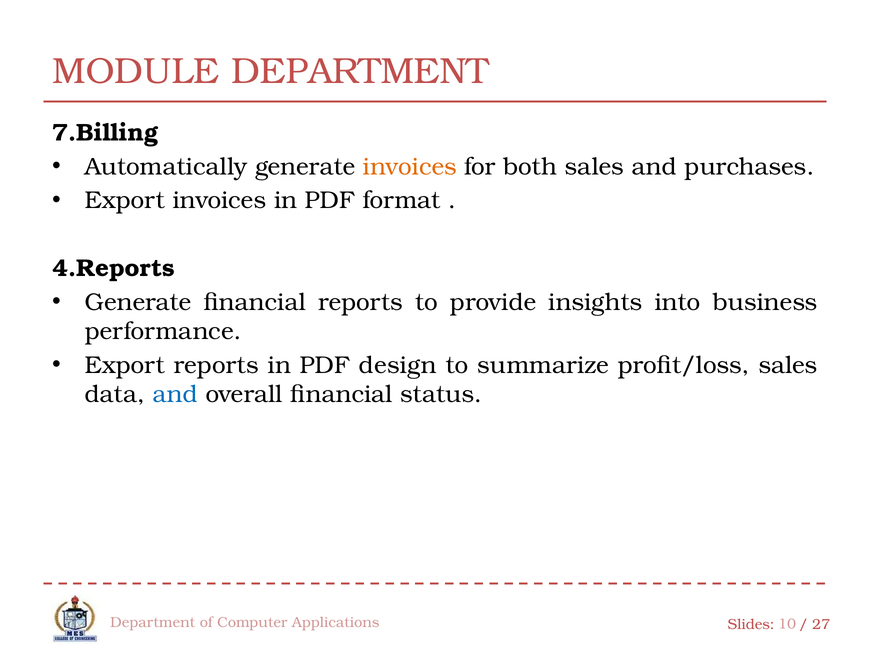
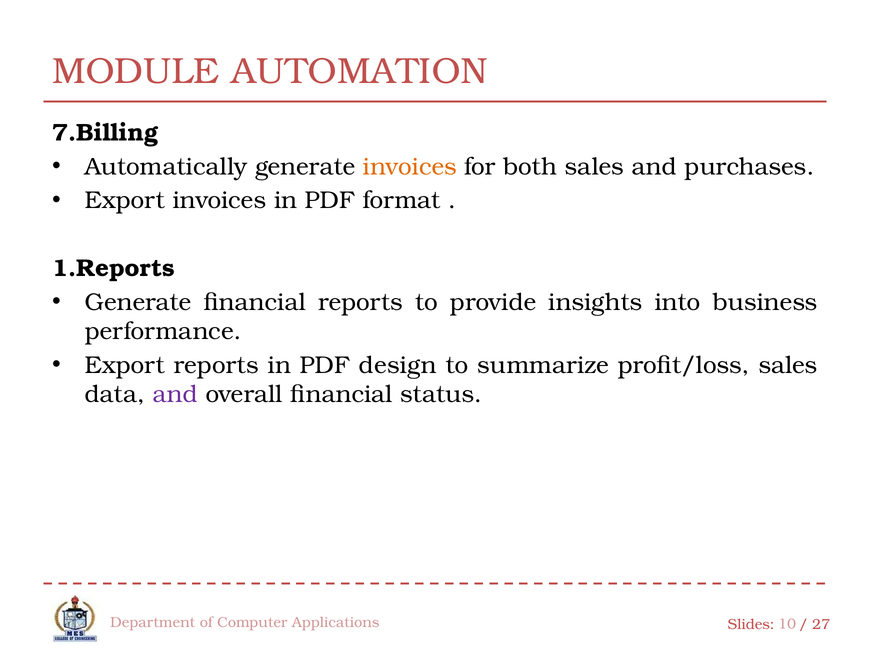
MODULE DEPARTMENT: DEPARTMENT -> AUTOMATION
4.Reports: 4.Reports -> 1.Reports
and at (175, 394) colour: blue -> purple
